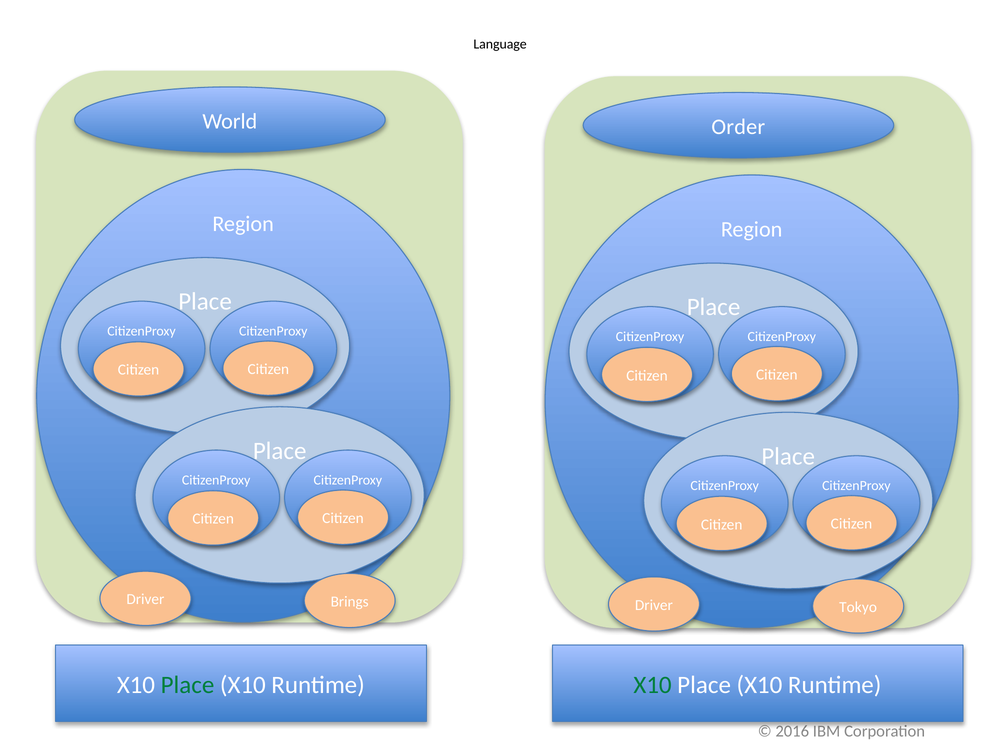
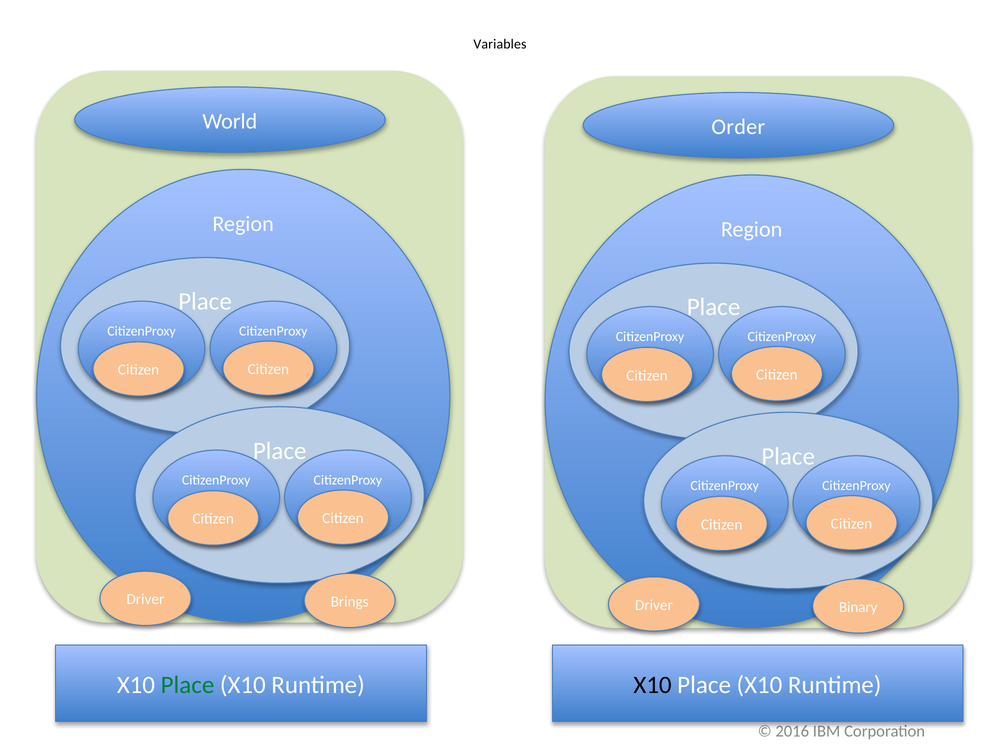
Language: Language -> Variables
Tokyo: Tokyo -> Binary
X10 at (653, 685) colour: green -> black
